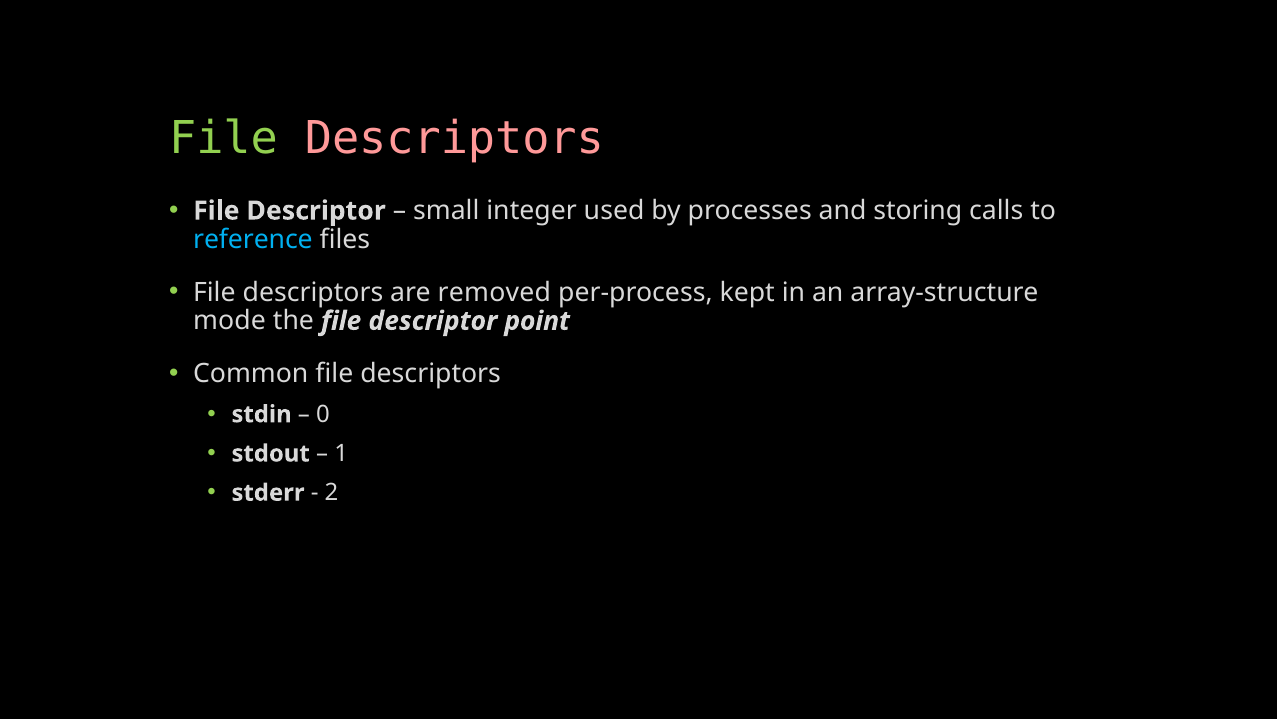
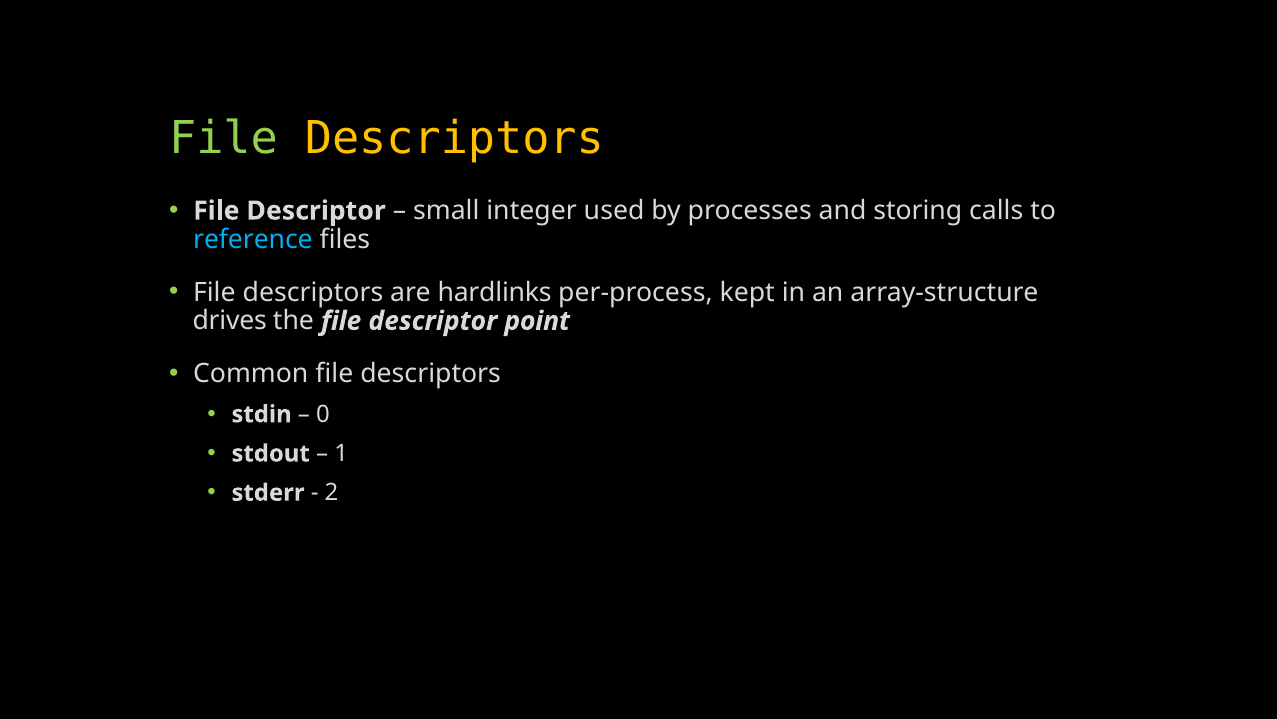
Descriptors at (454, 138) colour: pink -> yellow
removed: removed -> hardlinks
mode: mode -> drives
